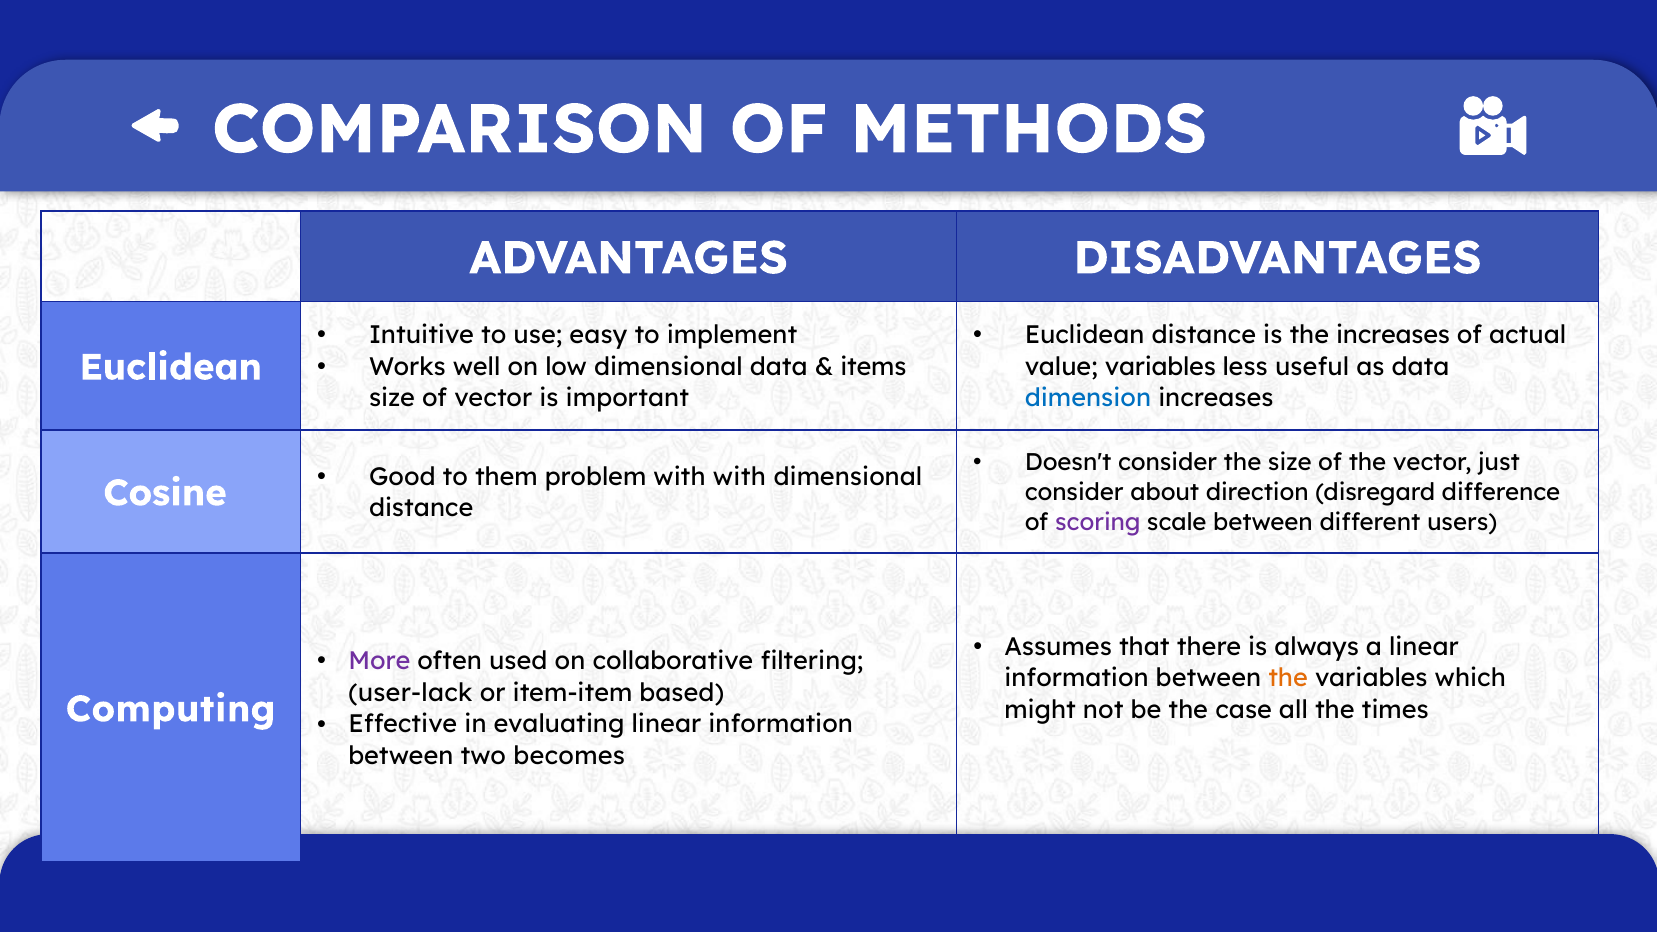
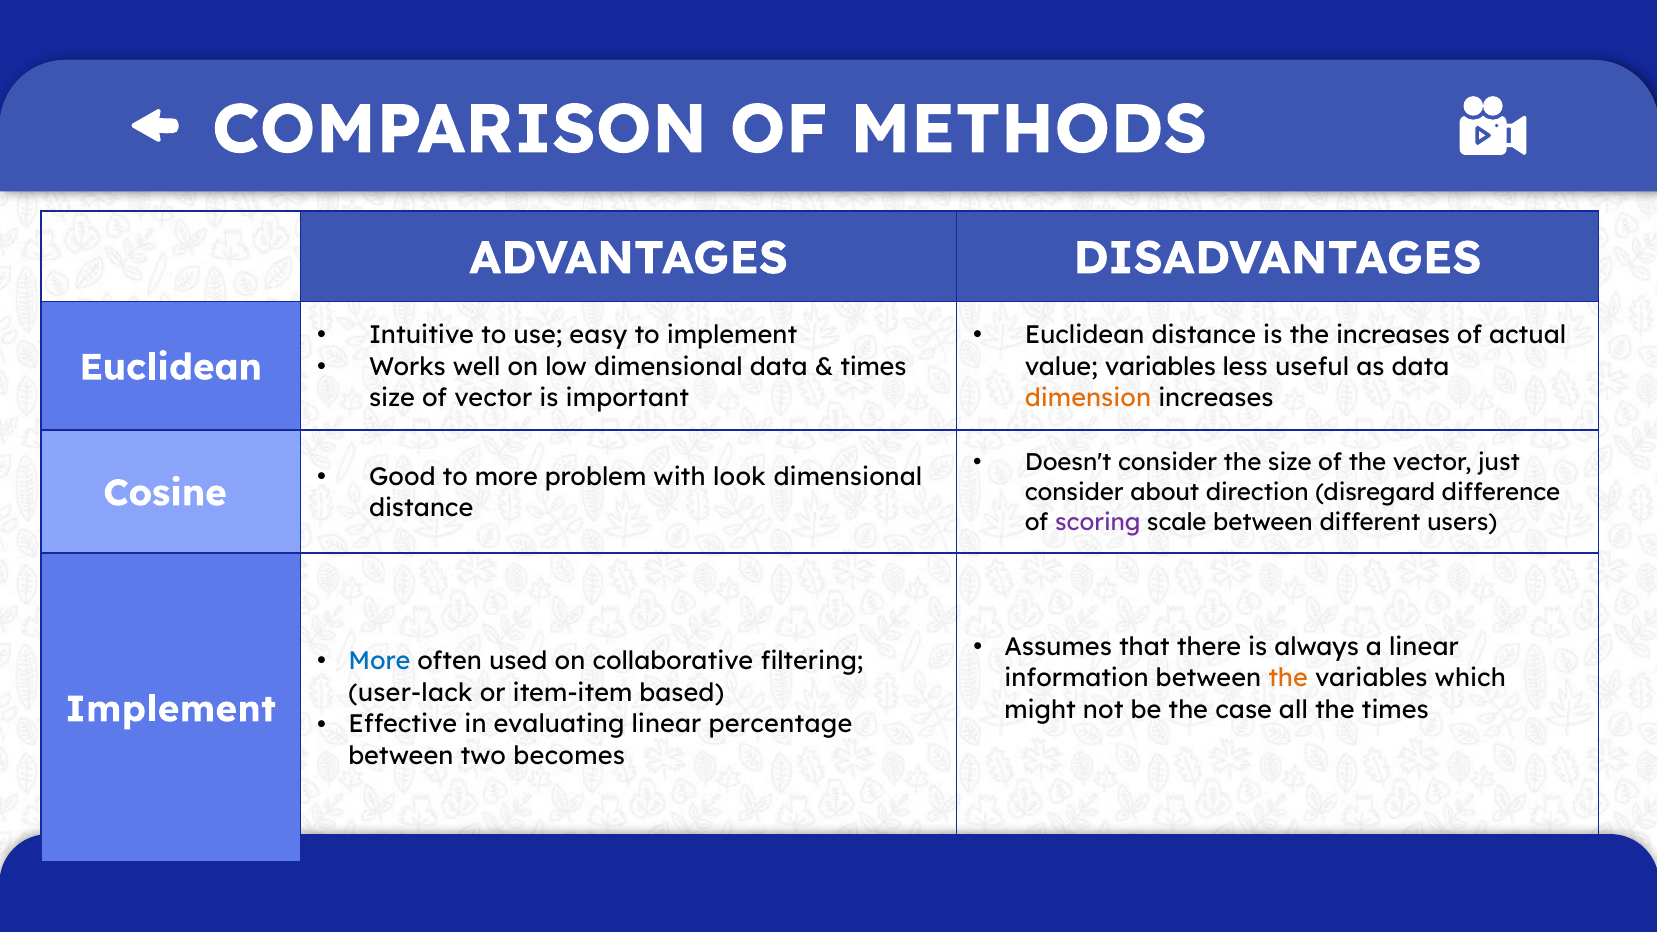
items at (873, 367): items -> times
dimension colour: blue -> orange
to them: them -> more
with with: with -> look
More at (379, 661) colour: purple -> blue
Computing at (170, 709): Computing -> Implement
evaluating linear information: information -> percentage
